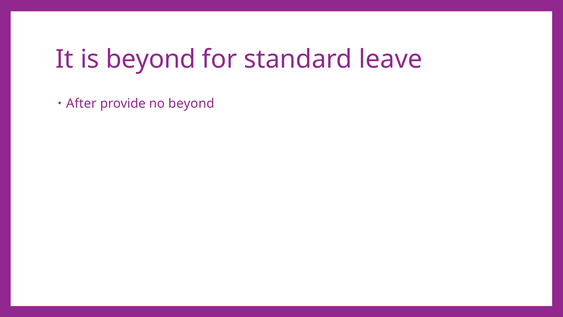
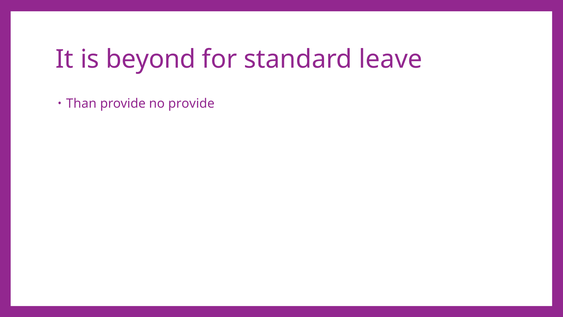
After: After -> Than
no beyond: beyond -> provide
